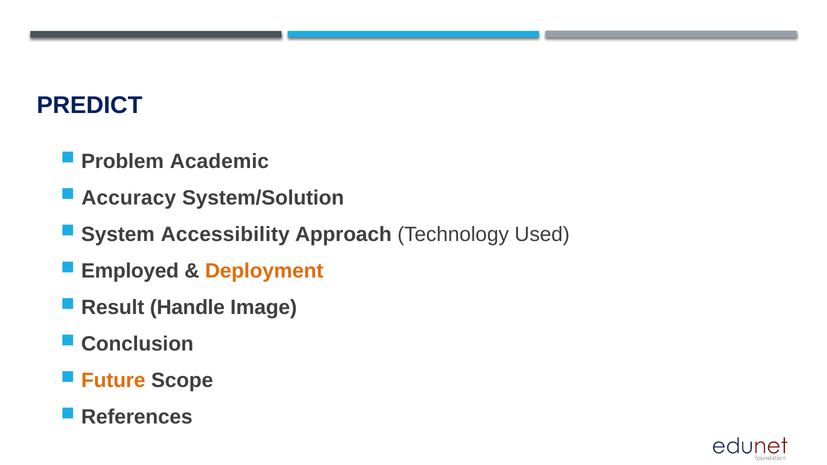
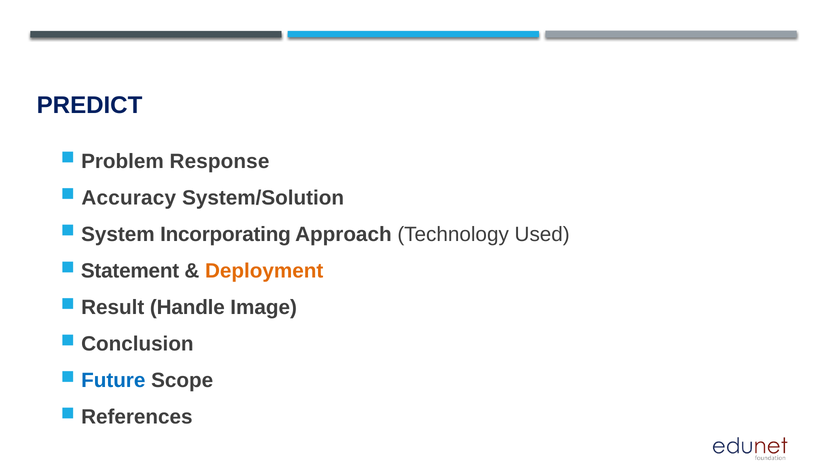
Academic: Academic -> Response
Accessibility: Accessibility -> Incorporating
Employed: Employed -> Statement
Future colour: orange -> blue
